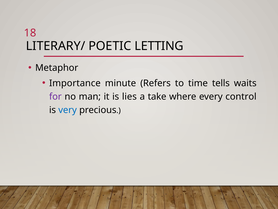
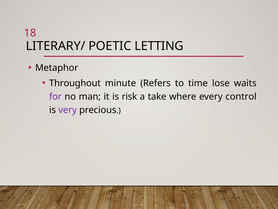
Importance: Importance -> Throughout
tells: tells -> lose
lies: lies -> risk
very colour: blue -> purple
